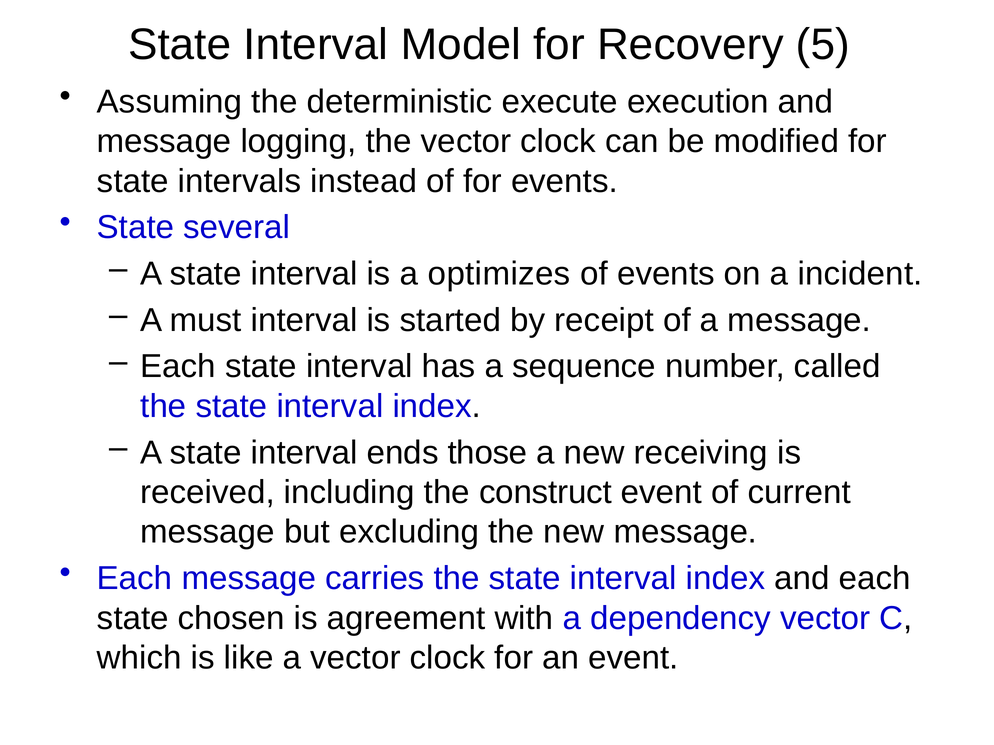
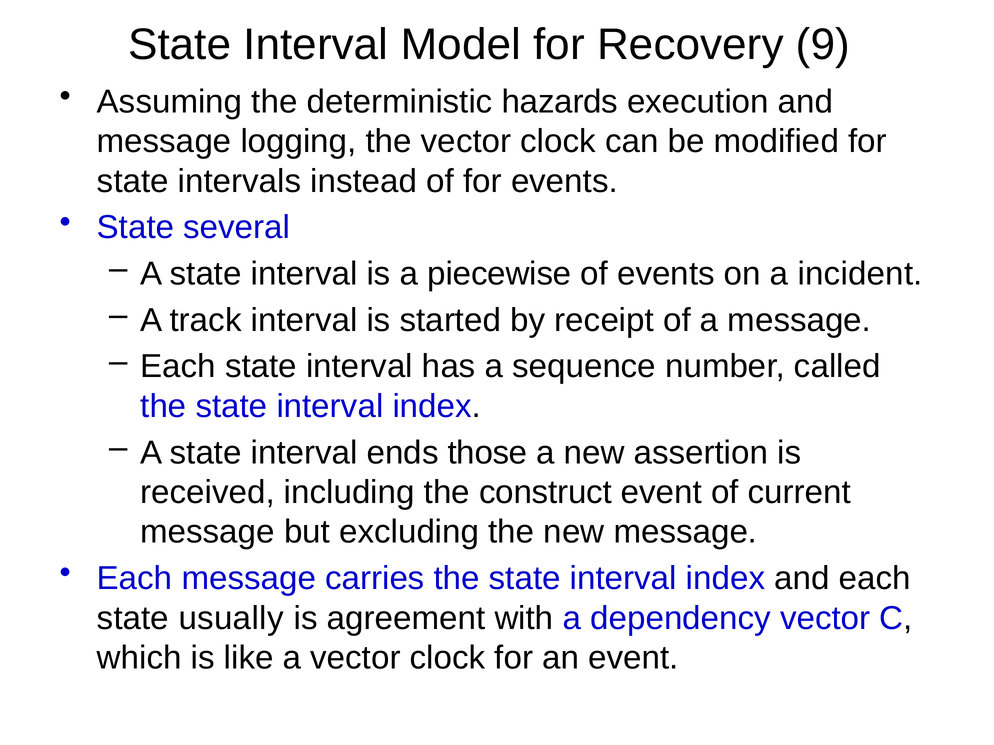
5: 5 -> 9
execute: execute -> hazards
optimizes: optimizes -> piecewise
must: must -> track
receiving: receiving -> assertion
chosen: chosen -> usually
